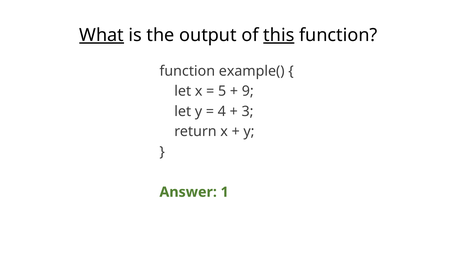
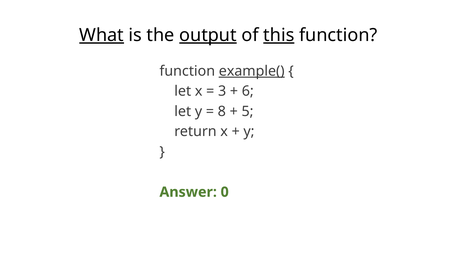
output underline: none -> present
example( underline: none -> present
5: 5 -> 3
9: 9 -> 6
4: 4 -> 8
3: 3 -> 5
1: 1 -> 0
